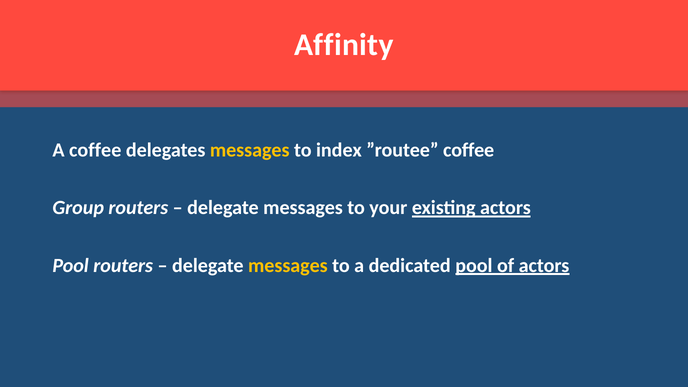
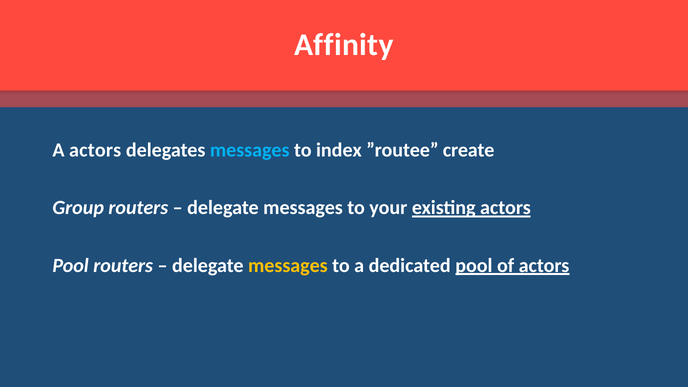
A coffee: coffee -> actors
messages at (250, 150) colour: yellow -> light blue
”routee coffee: coffee -> create
